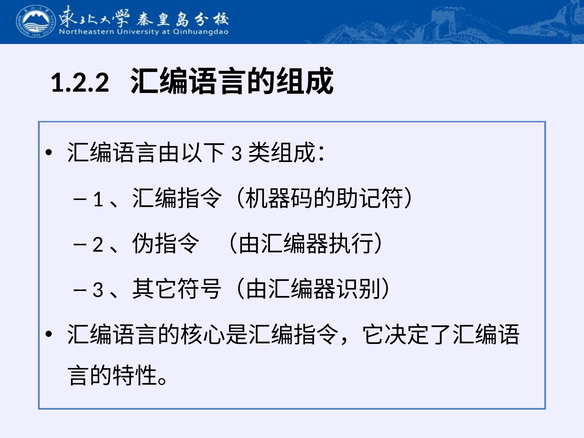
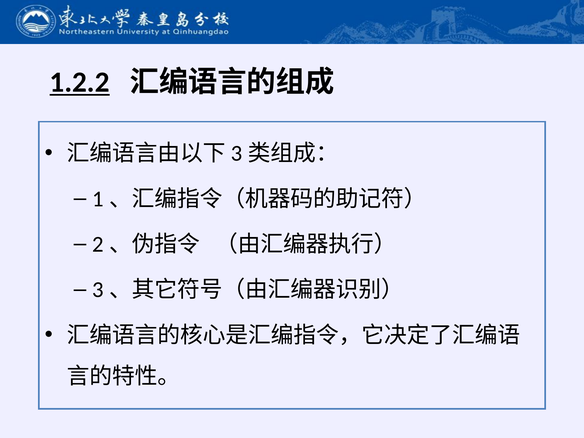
1.2.2 underline: none -> present
